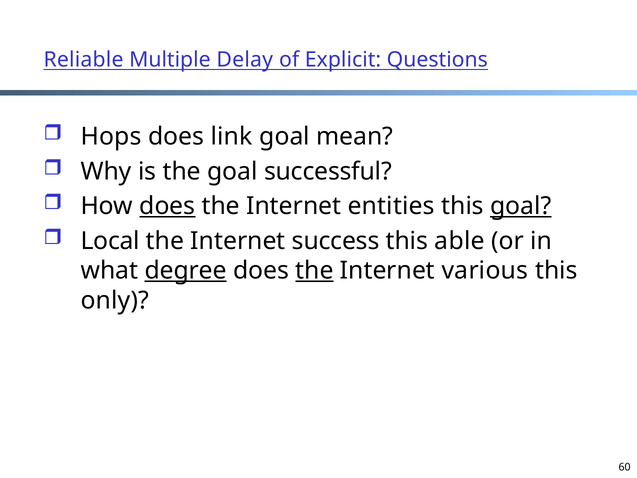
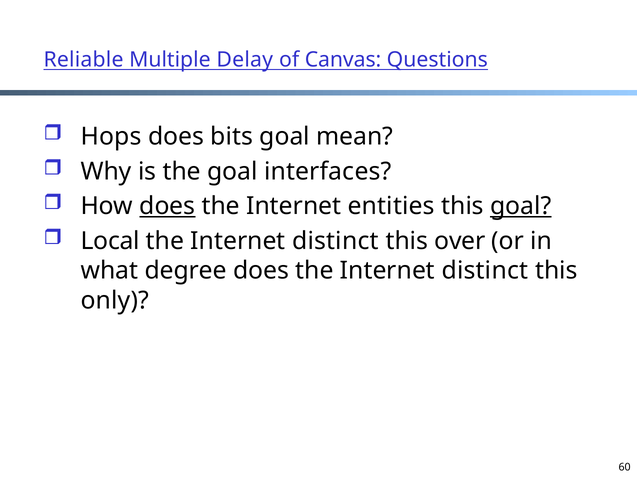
Explicit: Explicit -> Canvas
link: link -> bits
successful: successful -> interfaces
success at (336, 241): success -> distinct
able: able -> over
degree underline: present -> none
the at (314, 270) underline: present -> none
various at (485, 270): various -> distinct
